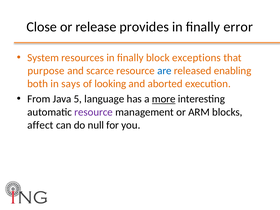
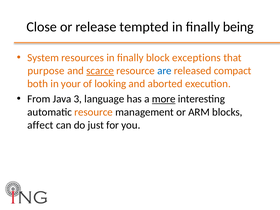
provides: provides -> tempted
error: error -> being
scarce underline: none -> present
enabling: enabling -> compact
says: says -> your
5: 5 -> 3
resource at (94, 112) colour: purple -> orange
null: null -> just
